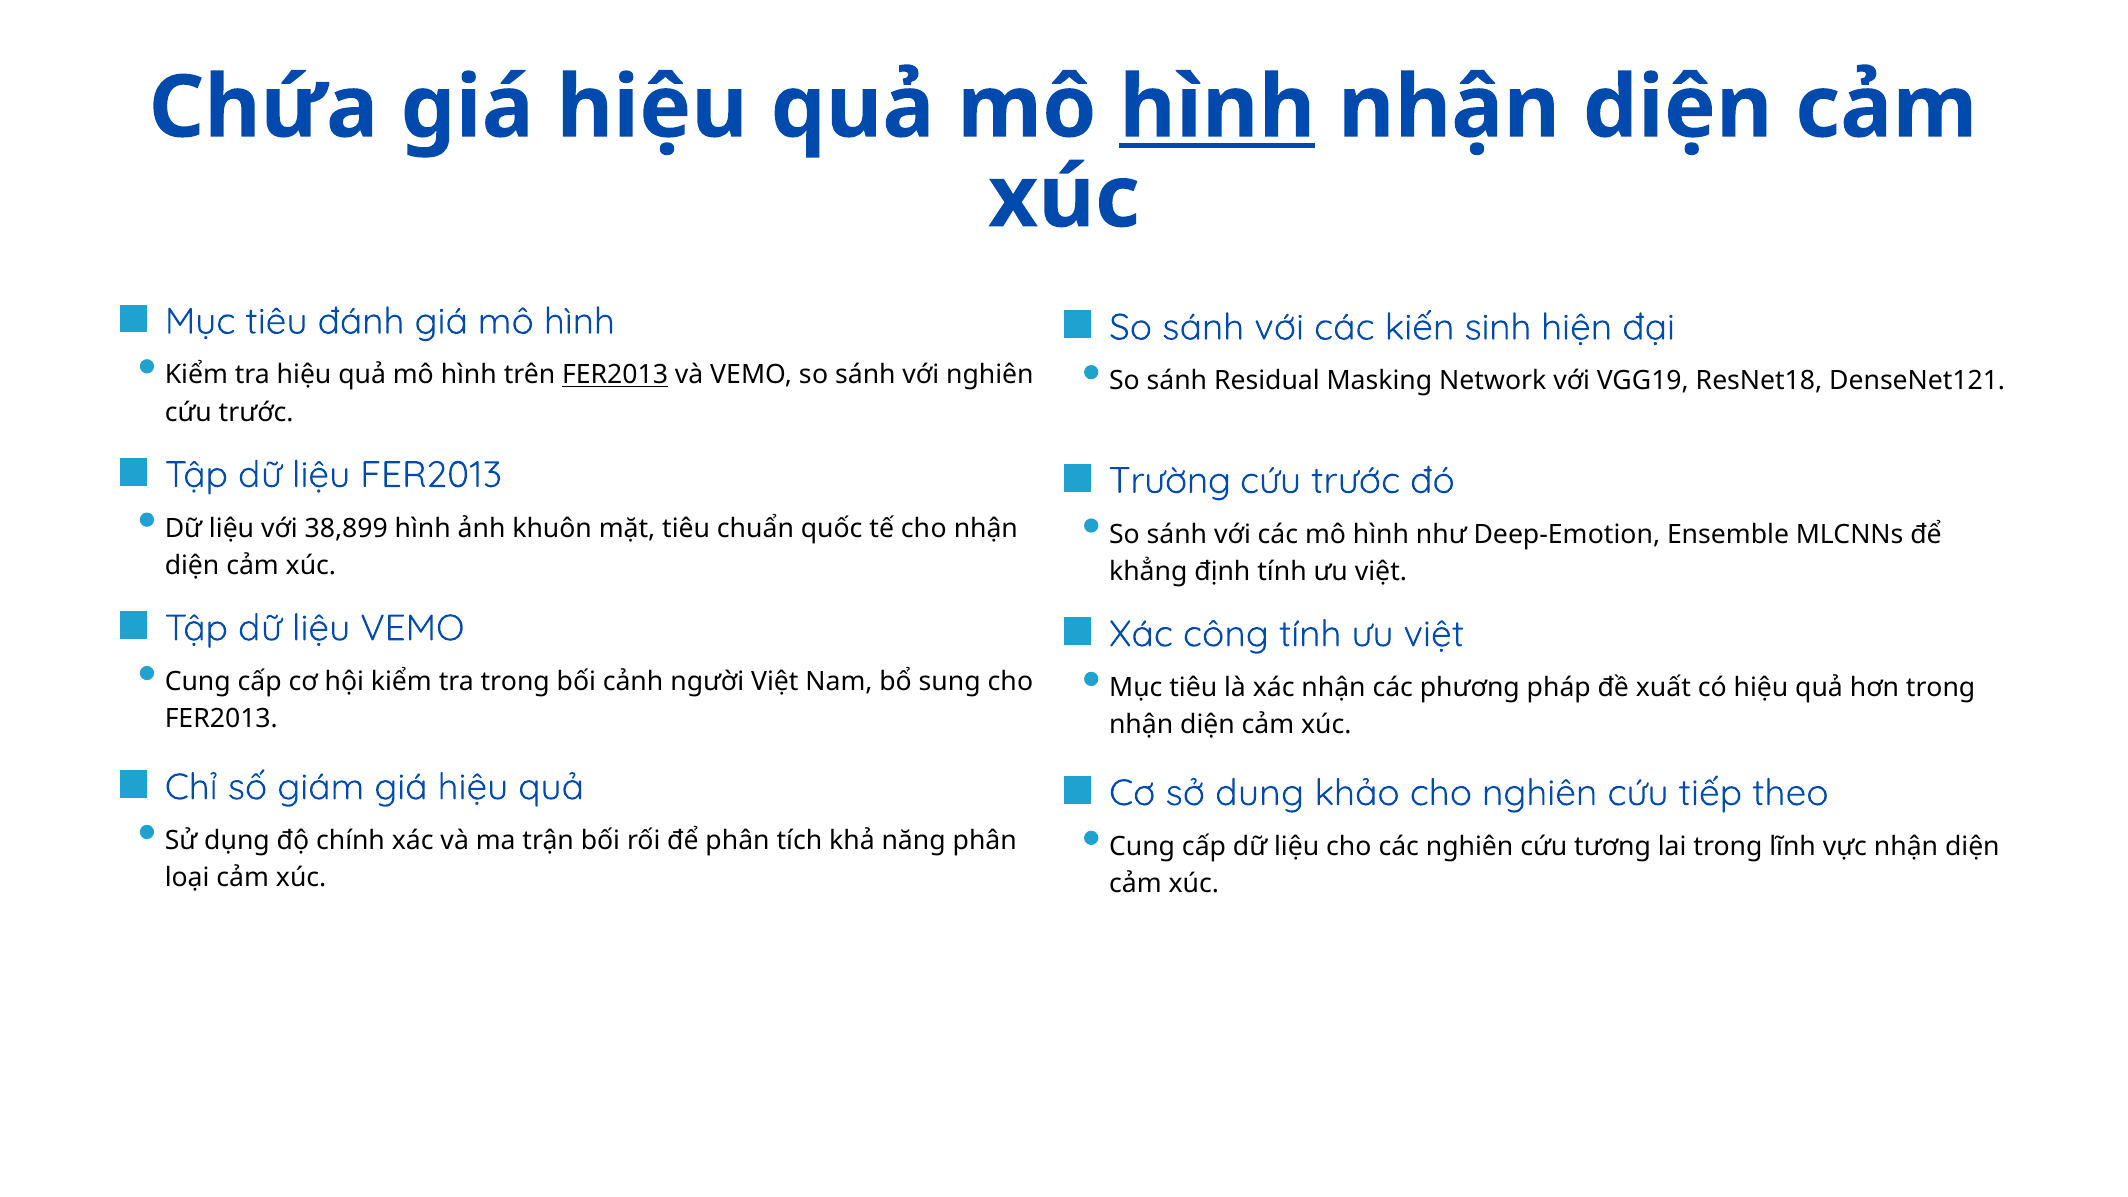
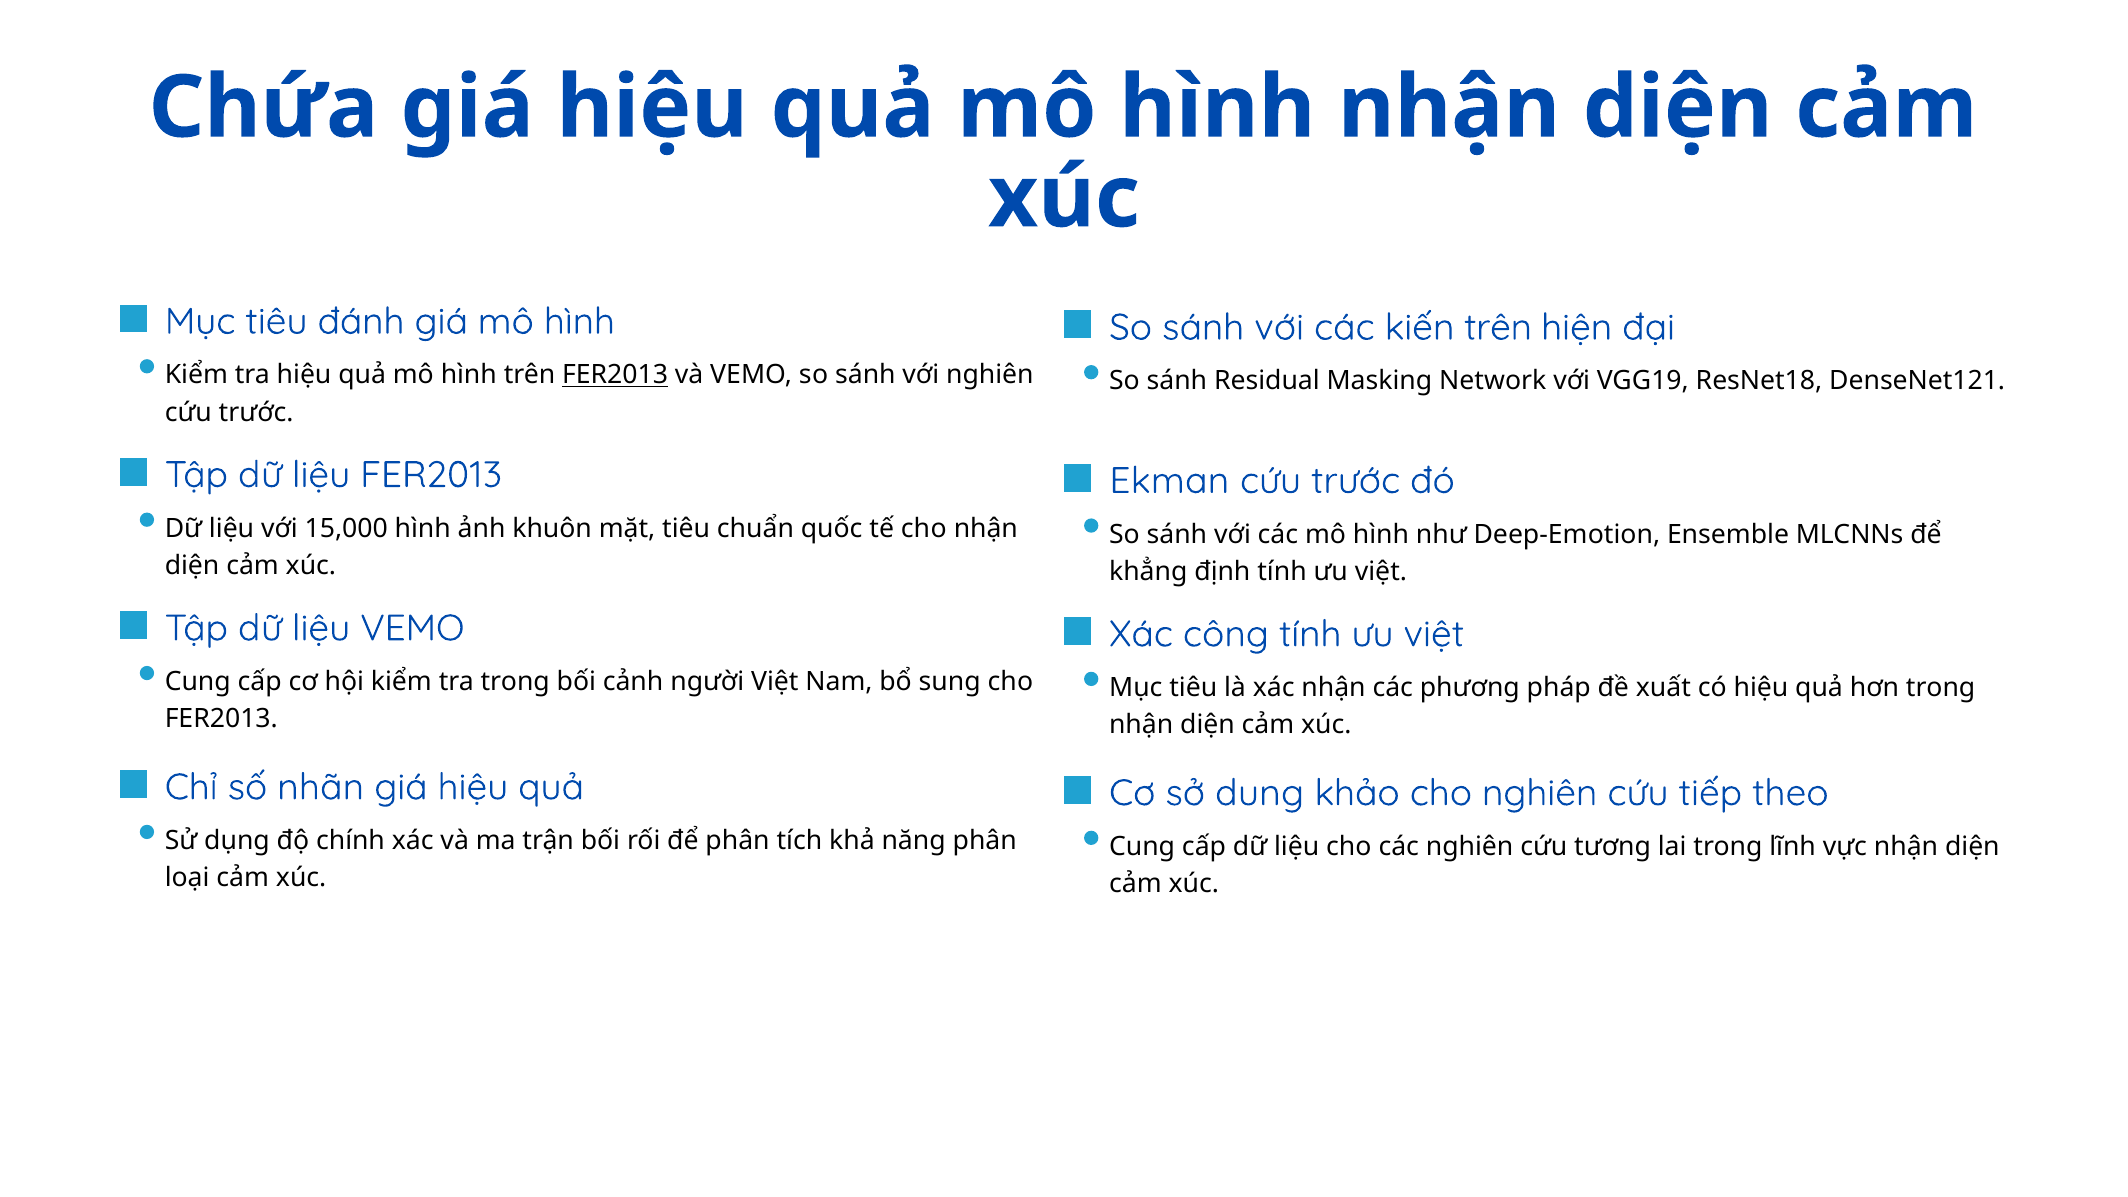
hình at (1217, 108) underline: present -> none
kiến sinh: sinh -> trên
Trường: Trường -> Ekman
38,899: 38,899 -> 15,000
giám: giám -> nhãn
